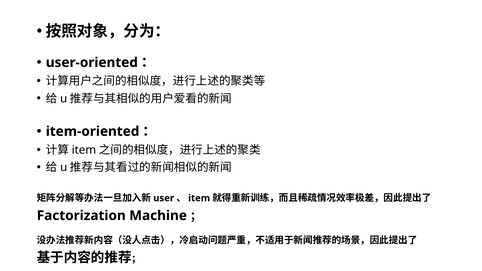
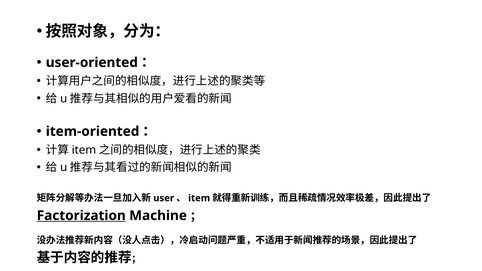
Factorization underline: none -> present
